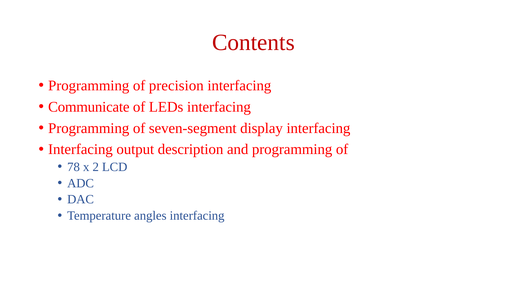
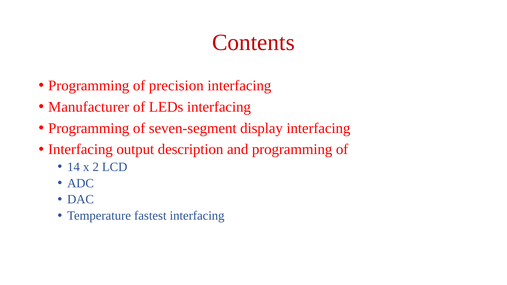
Communicate: Communicate -> Manufacturer
78: 78 -> 14
angles: angles -> fastest
